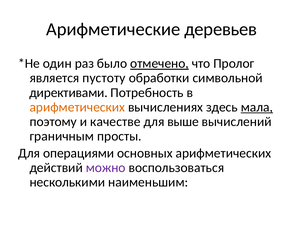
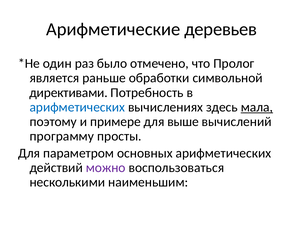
отмечено underline: present -> none
пустоту: пустоту -> раньше
арифметических at (77, 107) colour: orange -> blue
качестве: качестве -> примере
граничным: граничным -> программу
операциями: операциями -> параметром
